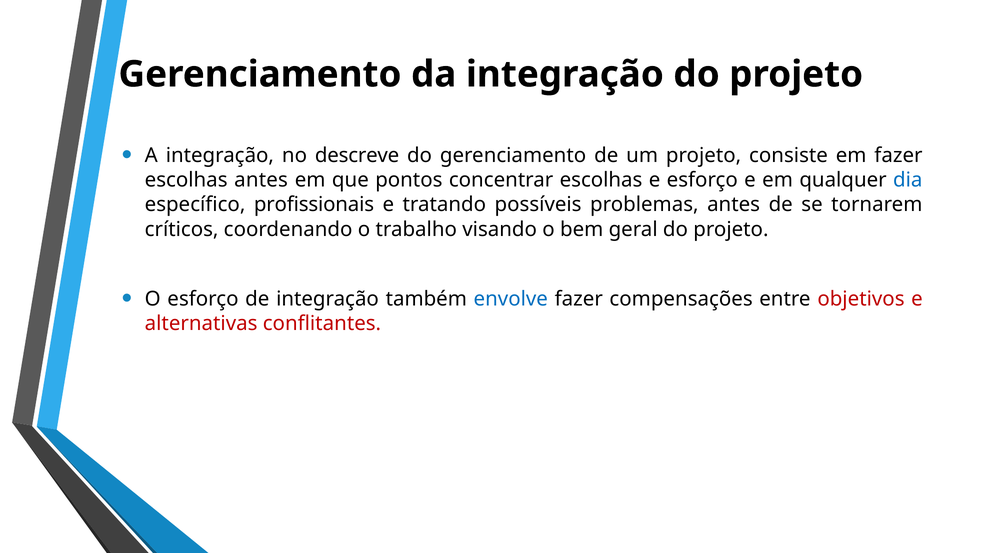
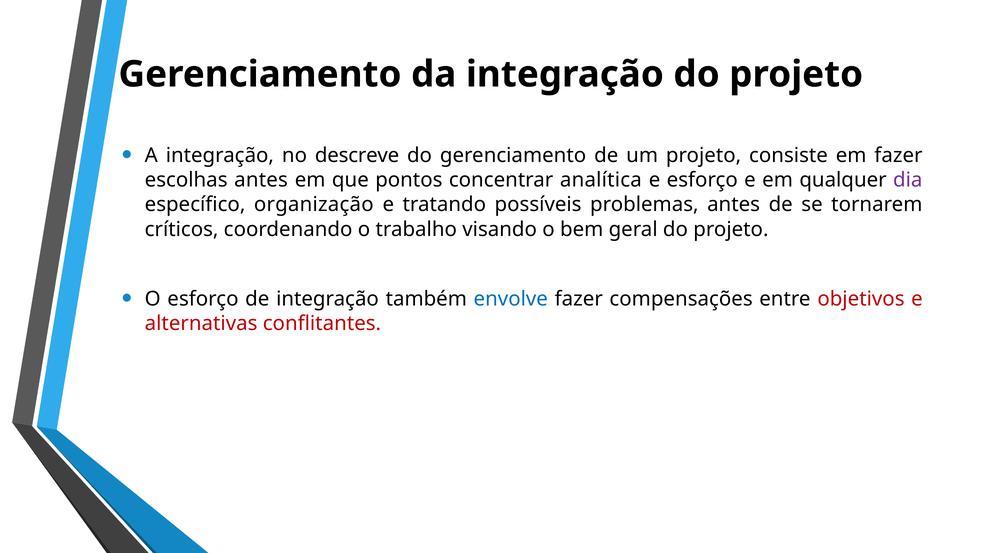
concentrar escolhas: escolhas -> analítica
dia colour: blue -> purple
profissionais: profissionais -> organização
